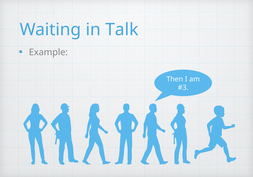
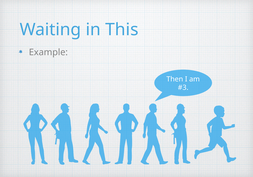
Talk: Talk -> This
